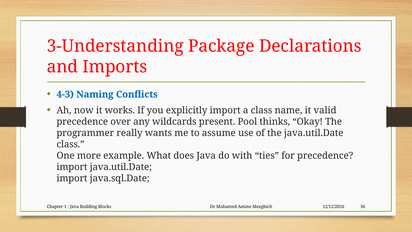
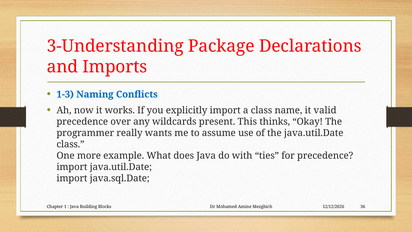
4-3: 4-3 -> 1-3
Pool: Pool -> This
